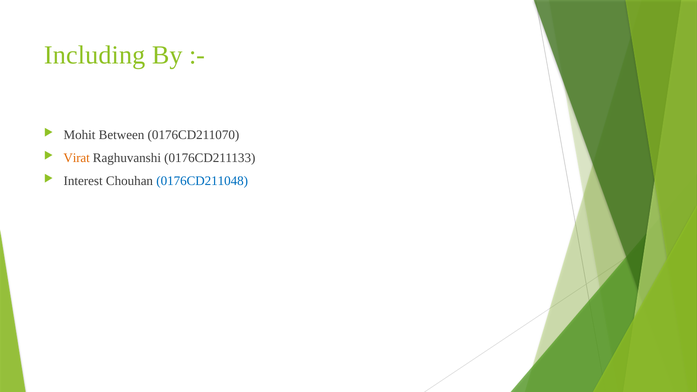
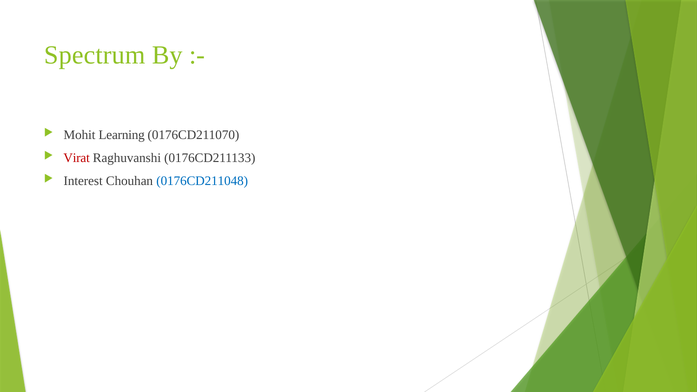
Including: Including -> Spectrum
Between: Between -> Learning
Virat colour: orange -> red
